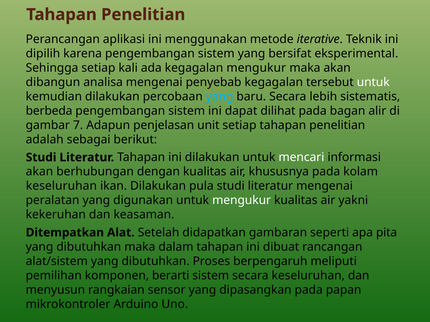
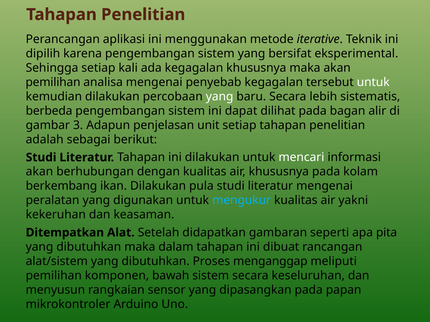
kegagalan mengukur: mengukur -> khususnya
dibangun at (53, 82): dibangun -> pemilihan
yang at (220, 97) colour: light blue -> white
7: 7 -> 3
keseluruhan at (61, 186): keseluruhan -> berkembang
mengukur at (242, 201) colour: white -> light blue
berpengaruh: berpengaruh -> menganggap
berarti: berarti -> bawah
